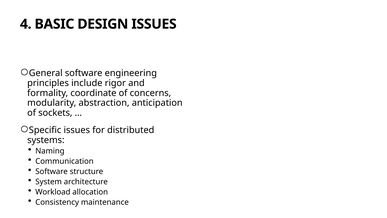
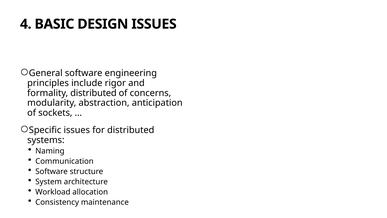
formality coordinate: coordinate -> distributed
